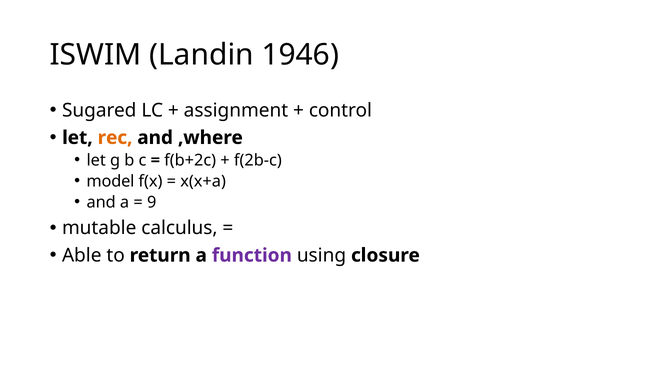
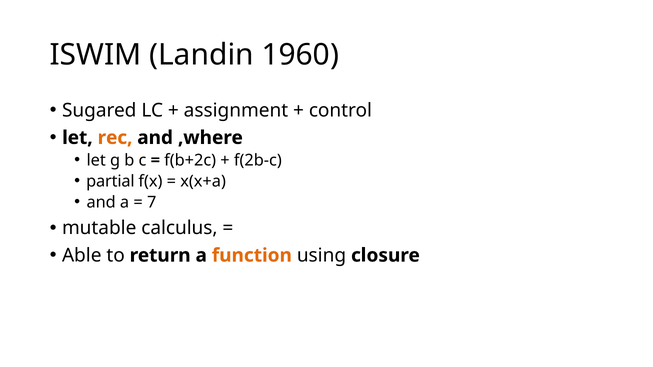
1946: 1946 -> 1960
model: model -> partial
9: 9 -> 7
function colour: purple -> orange
